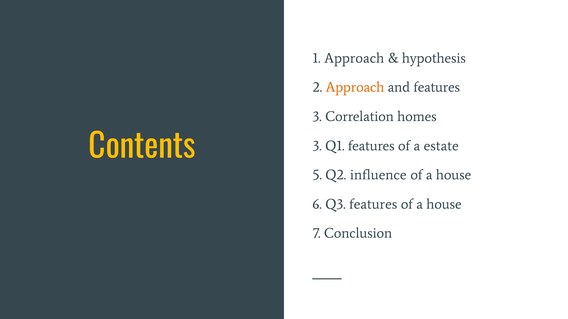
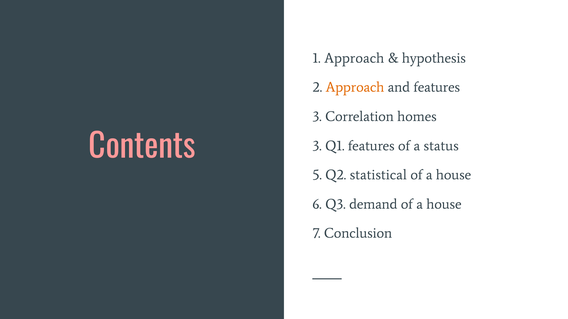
Contents colour: yellow -> pink
estate: estate -> status
influence: influence -> statistical
Q3 features: features -> demand
